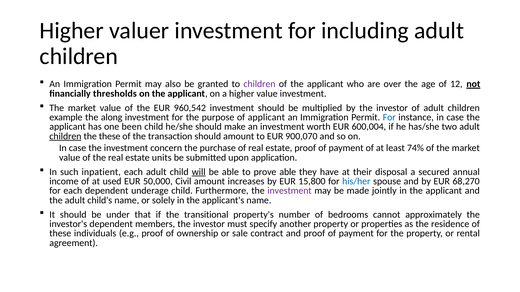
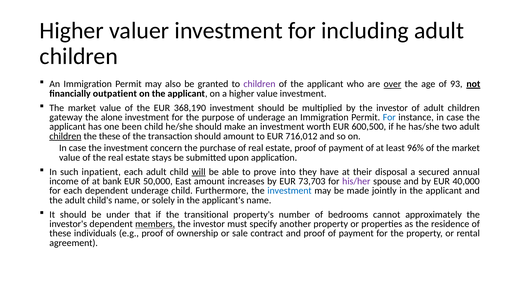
over underline: none -> present
12: 12 -> 93
thresholds: thresholds -> outpatient
960,542: 960,542 -> 368,190
example: example -> gateway
along: along -> alone
of applicant: applicant -> underage
600,004: 600,004 -> 600,500
900,070: 900,070 -> 716,012
74%: 74% -> 96%
units: units -> stays
prove able: able -> into
used: used -> bank
Civil: Civil -> East
15,800: 15,800 -> 73,703
his/her colour: blue -> purple
68,270: 68,270 -> 40,000
investment at (290, 191) colour: purple -> blue
members underline: none -> present
